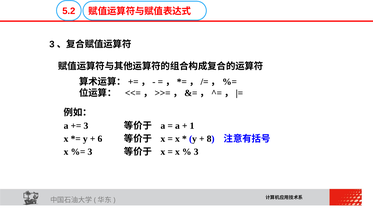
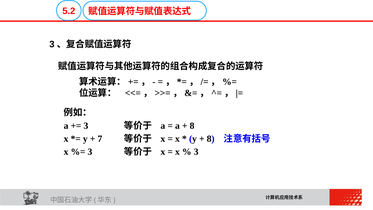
1 at (192, 126): 1 -> 8
6: 6 -> 7
